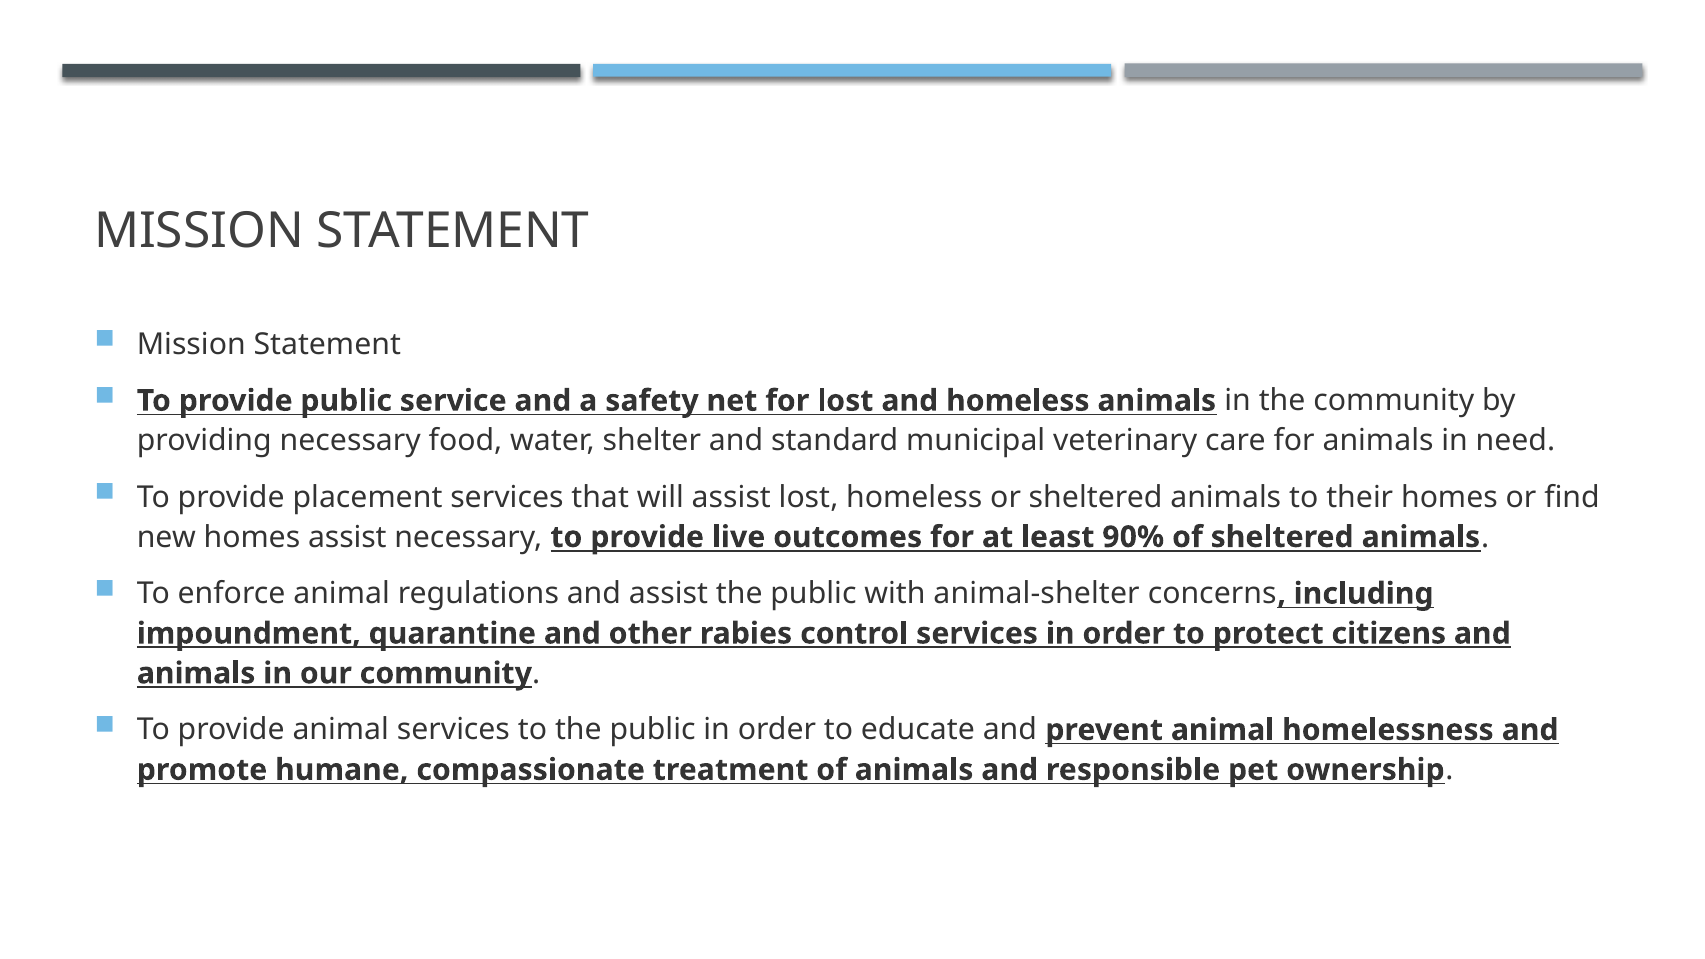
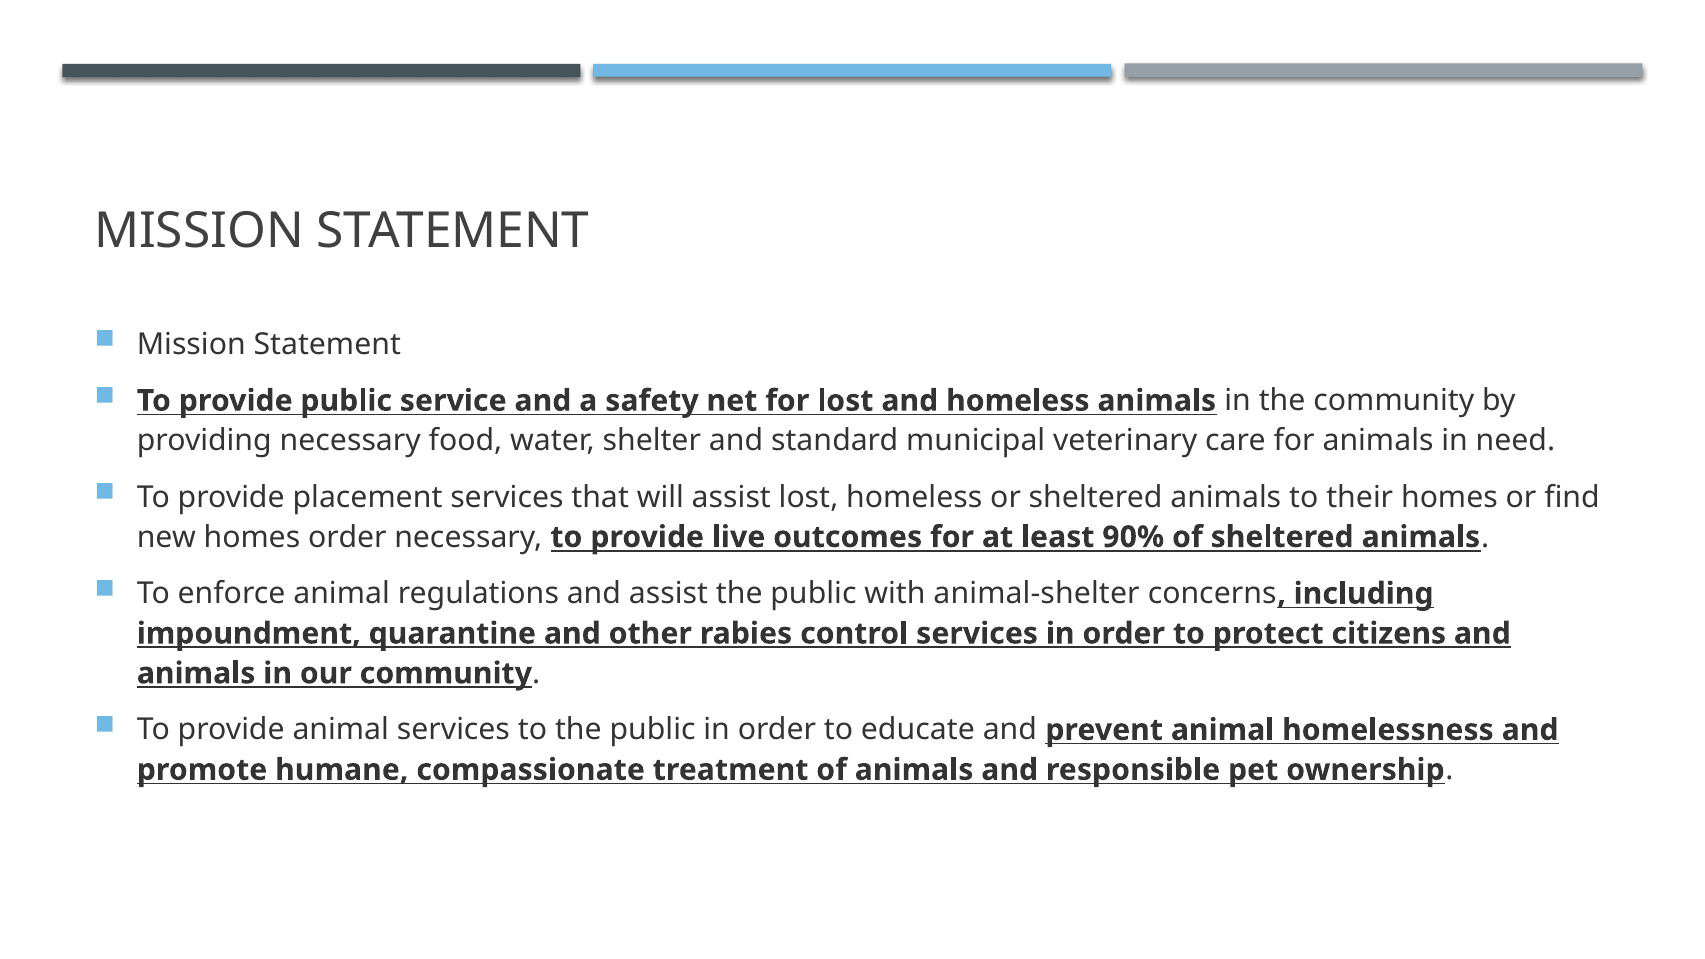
homes assist: assist -> order
